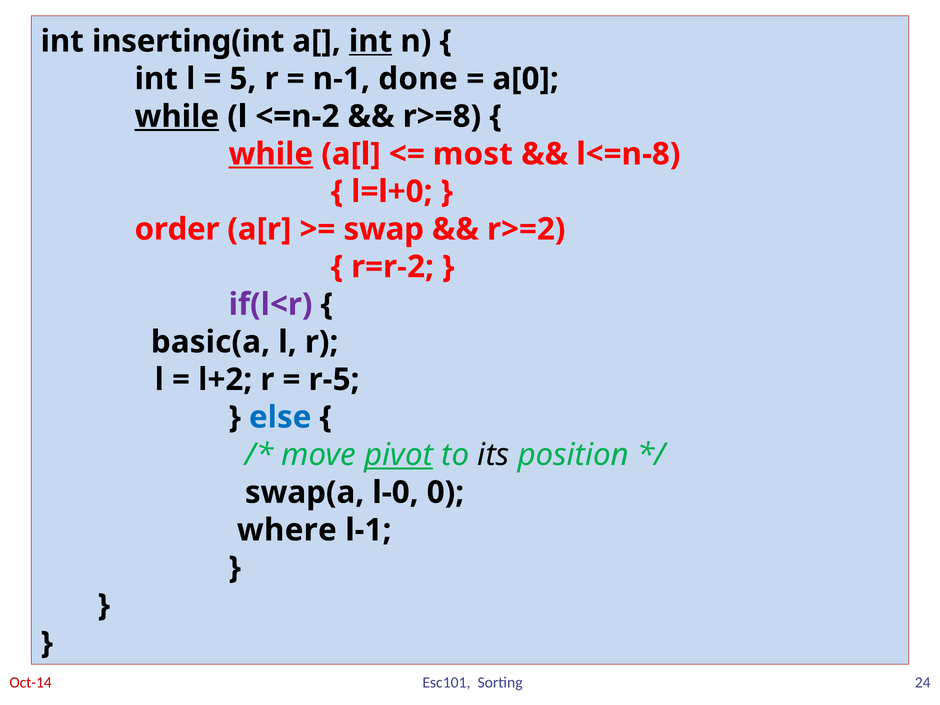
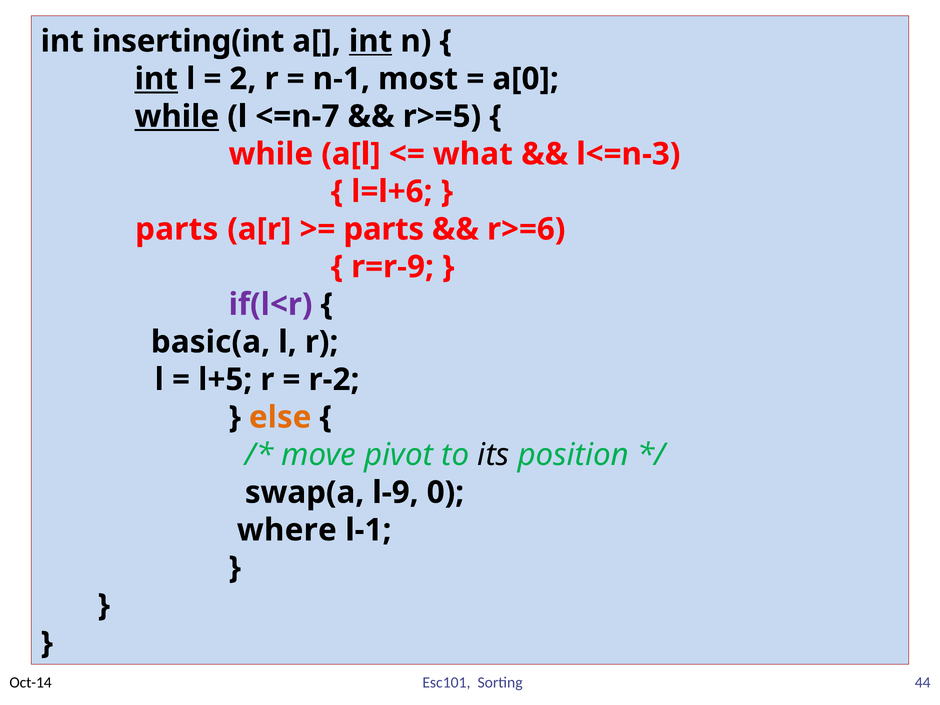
int at (156, 79) underline: none -> present
5: 5 -> 2
done: done -> most
<=n-2: <=n-2 -> <=n-7
r>=8: r>=8 -> r>=5
while at (271, 154) underline: present -> none
most: most -> what
l<=n-8: l<=n-8 -> l<=n-3
l=l+0: l=l+0 -> l=l+6
order at (177, 229): order -> parts
swap at (384, 229): swap -> parts
r>=2: r>=2 -> r>=6
r=r-2: r=r-2 -> r=r-9
l+2: l+2 -> l+5
r-5: r-5 -> r-2
else colour: blue -> orange
pivot underline: present -> none
l-0: l-0 -> l-9
Oct-14 colour: red -> black
24: 24 -> 44
